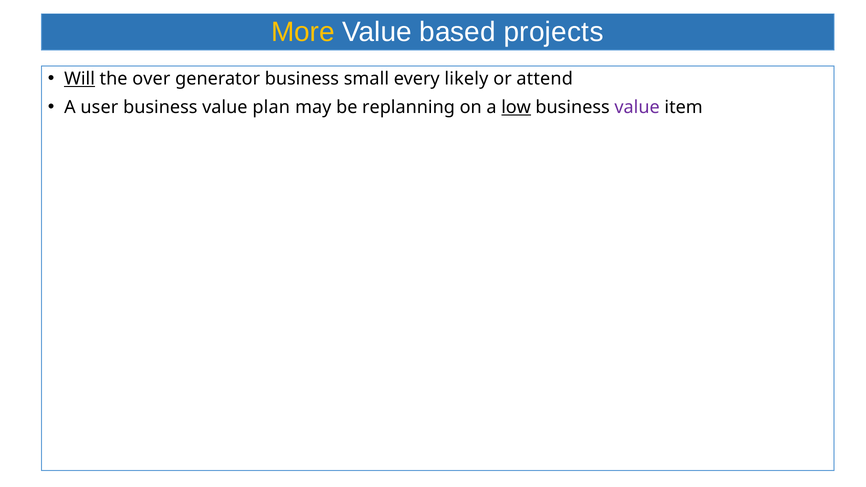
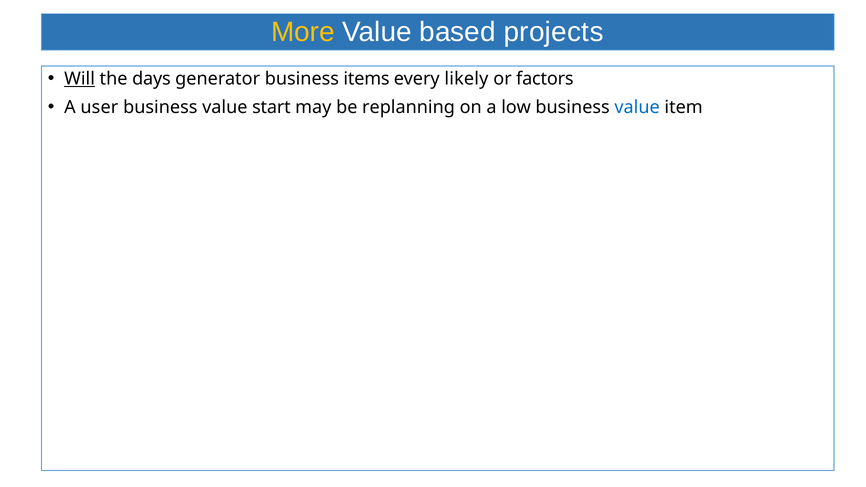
over: over -> days
small: small -> items
attend: attend -> factors
plan: plan -> start
low underline: present -> none
value at (637, 107) colour: purple -> blue
